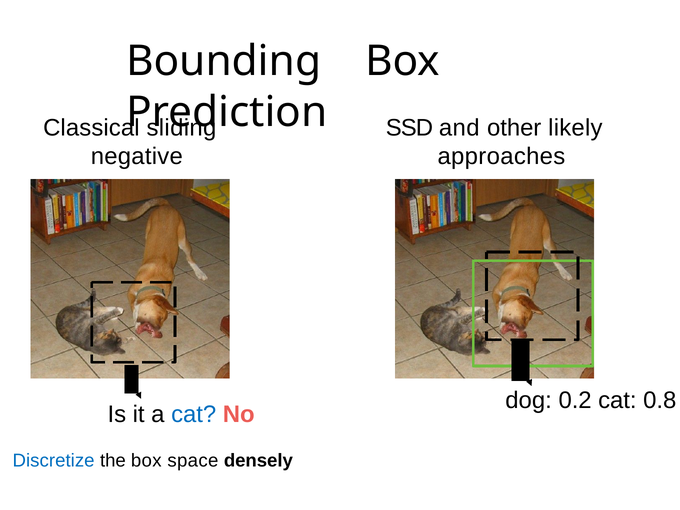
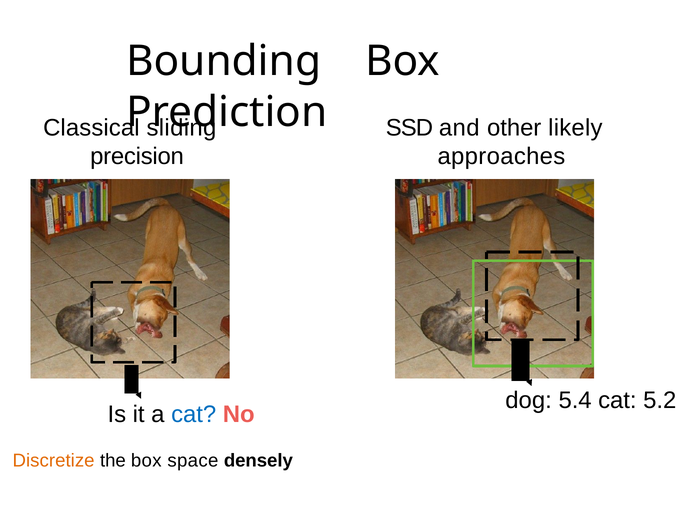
negative: negative -> precision
0.2: 0.2 -> 5.4
0.8: 0.8 -> 5.2
Discretize colour: blue -> orange
